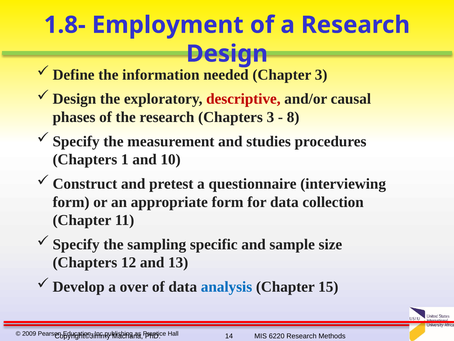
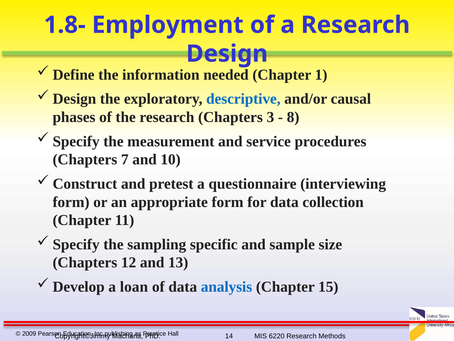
Chapter 3: 3 -> 1
descriptive colour: red -> blue
studies: studies -> service
1: 1 -> 7
over: over -> loan
